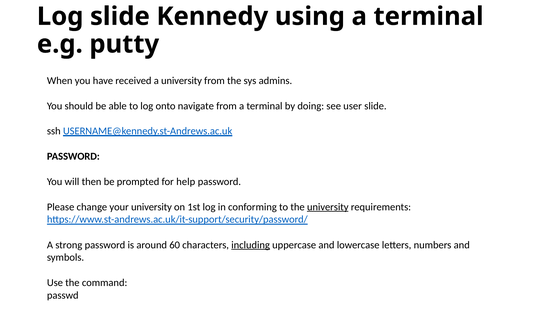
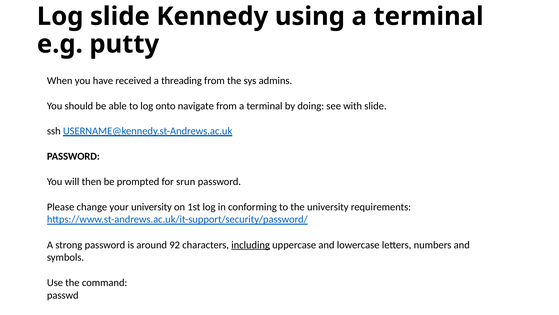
a university: university -> threading
user: user -> with
help: help -> srun
university at (328, 207) underline: present -> none
60: 60 -> 92
